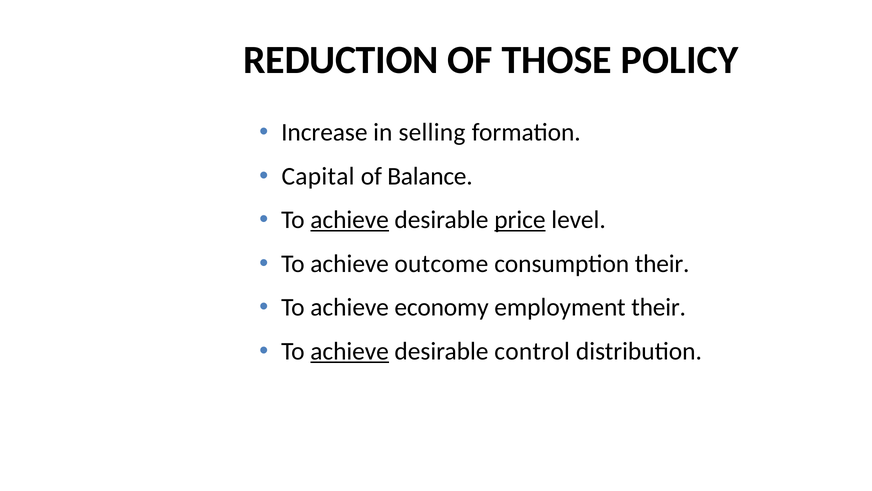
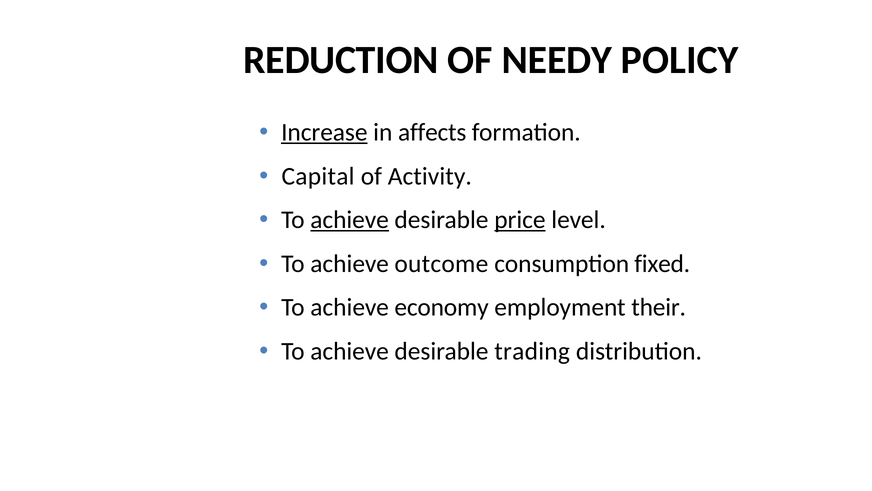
THOSE: THOSE -> NEEDY
Increase underline: none -> present
selling: selling -> affects
Balance: Balance -> Activity
consumption their: their -> fixed
achieve at (350, 351) underline: present -> none
control: control -> trading
